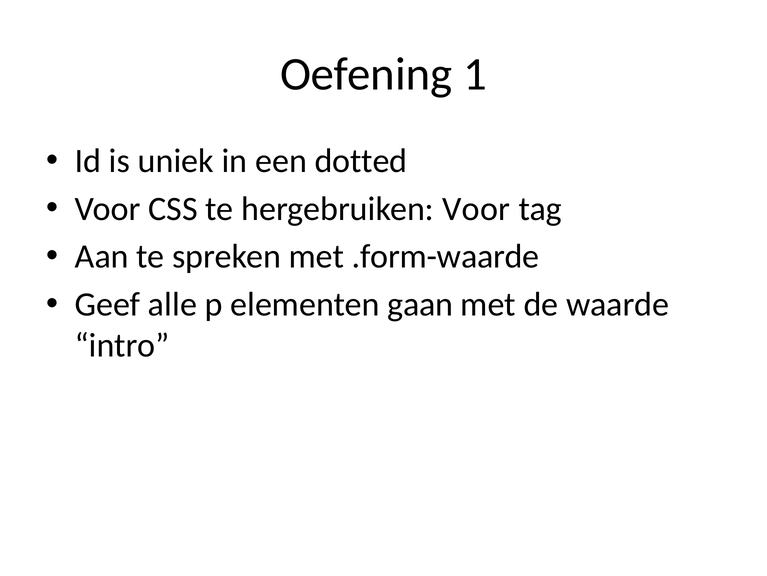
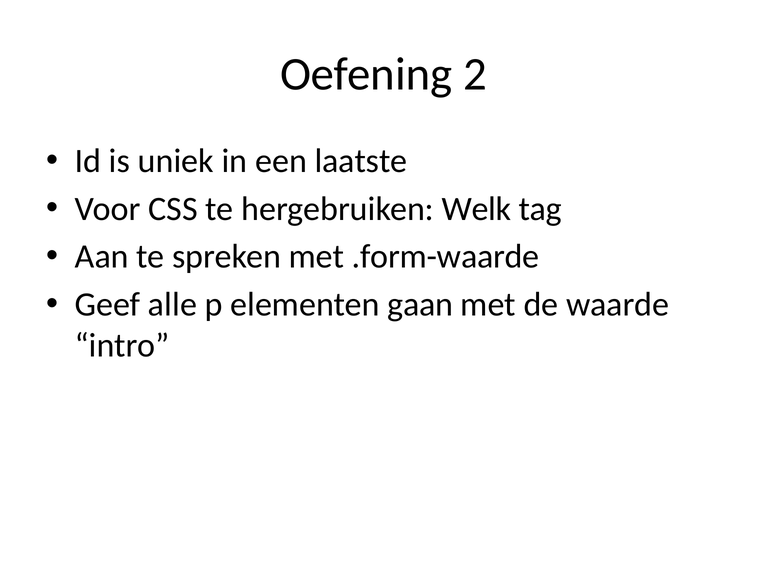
1: 1 -> 2
dotted: dotted -> laatste
hergebruiken Voor: Voor -> Welk
